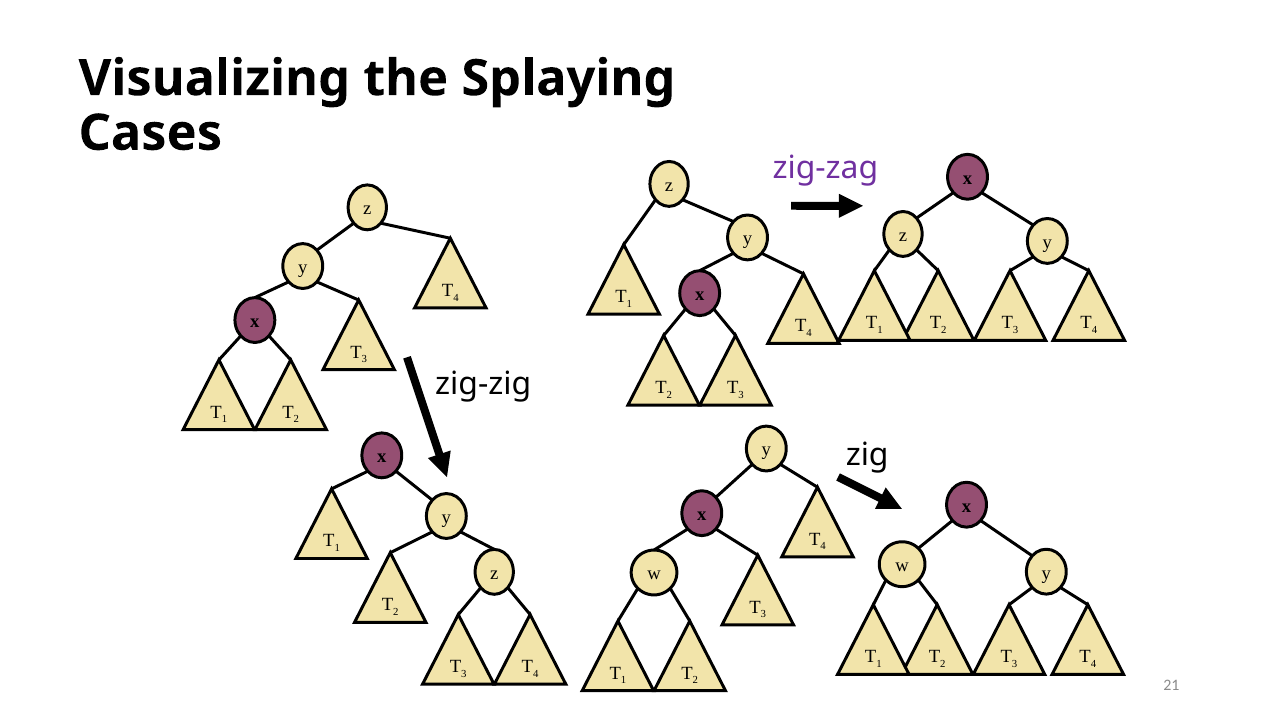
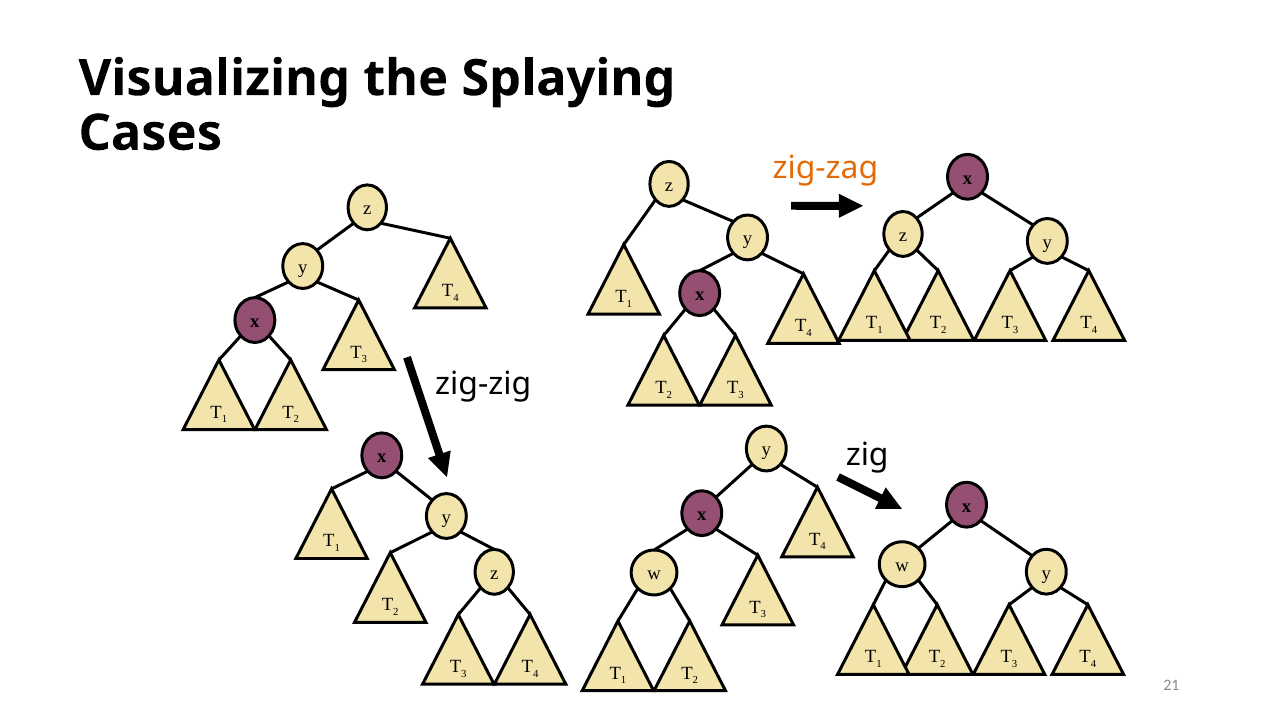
zig-zag colour: purple -> orange
